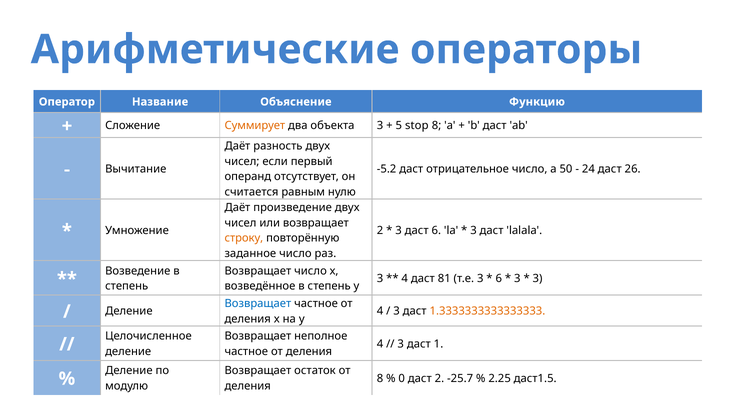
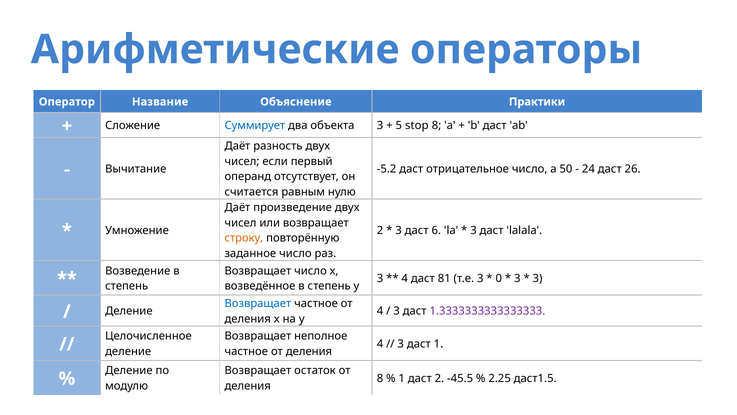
Функцию: Функцию -> Практики
Суммирует colour: orange -> blue
6 at (499, 278): 6 -> 0
1.3333333333333333 colour: orange -> purple
0 at (402, 378): 0 -> 1
-25.7: -25.7 -> -45.5
